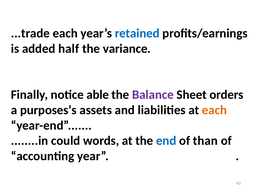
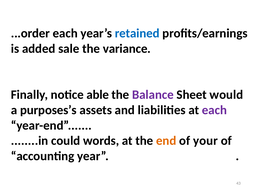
...trade: ...trade -> ...order
half: half -> sale
orders: orders -> would
each at (214, 110) colour: orange -> purple
end colour: blue -> orange
than: than -> your
